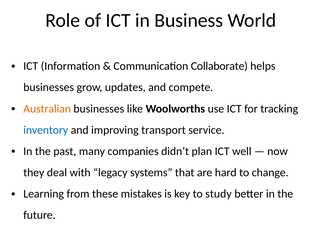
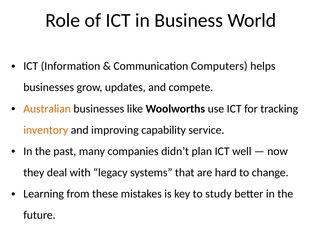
Collaborate: Collaborate -> Computers
inventory colour: blue -> orange
transport: transport -> capability
